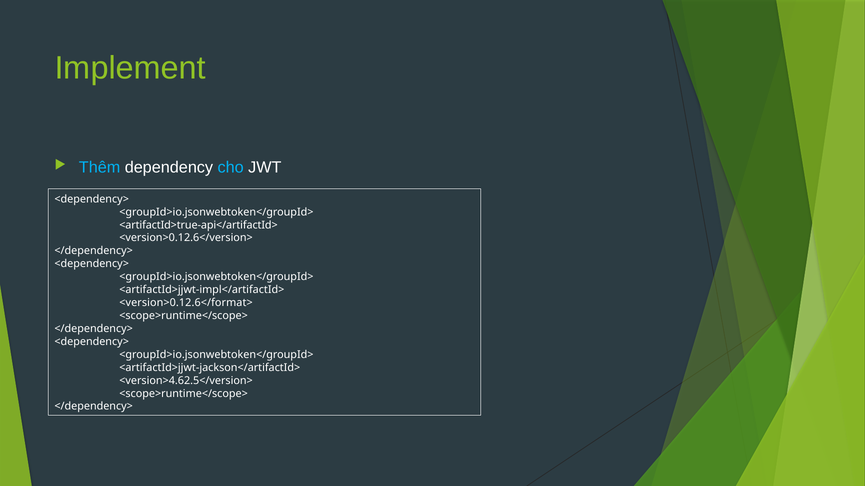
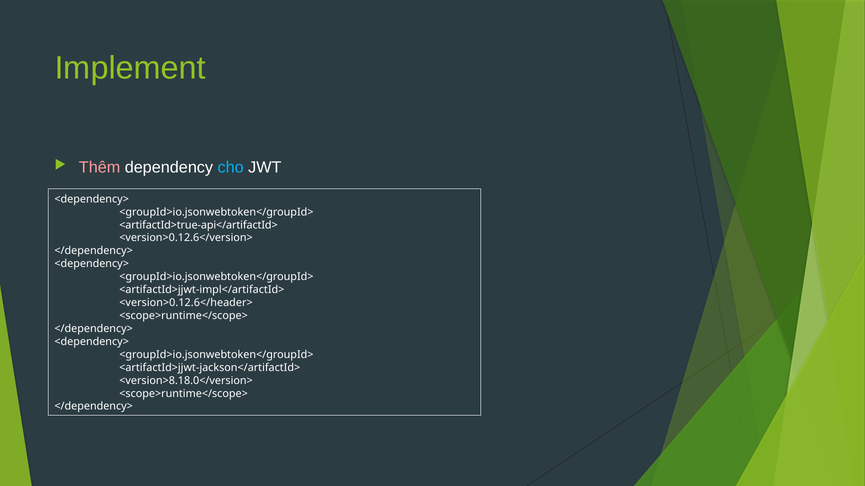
Thêm colour: light blue -> pink
<version>0.12.6</format>: <version>0.12.6</format> -> <version>0.12.6</header>
<version>4.62.5</version>: <version>4.62.5</version> -> <version>8.18.0</version>
